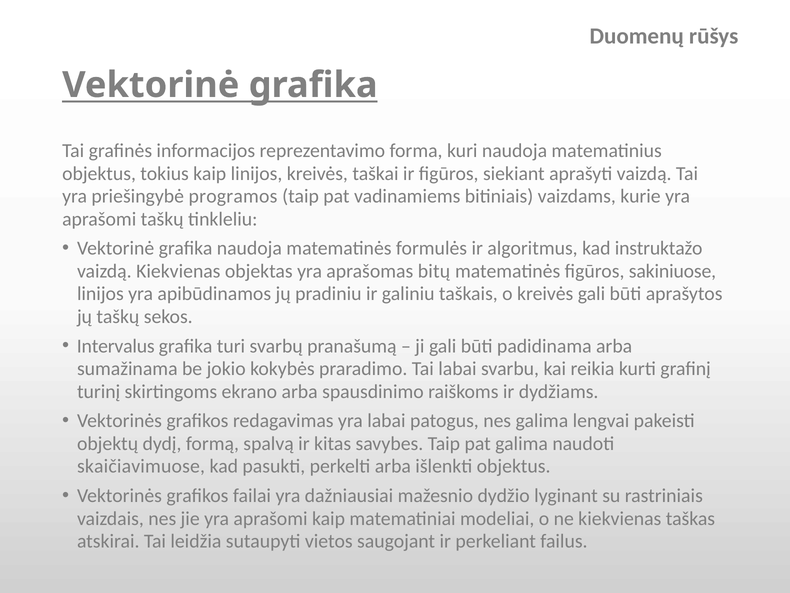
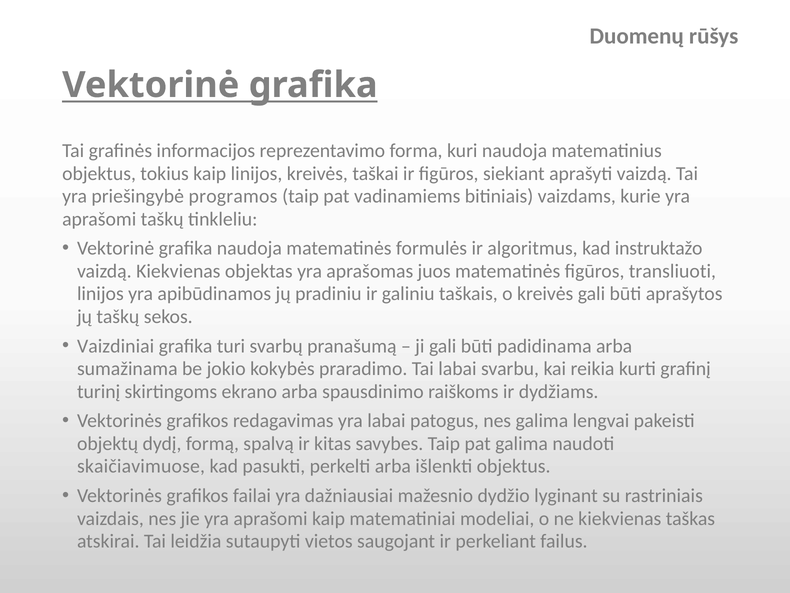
bitų: bitų -> juos
sakiniuose: sakiniuose -> transliuoti
Intervalus: Intervalus -> Vaizdiniai
